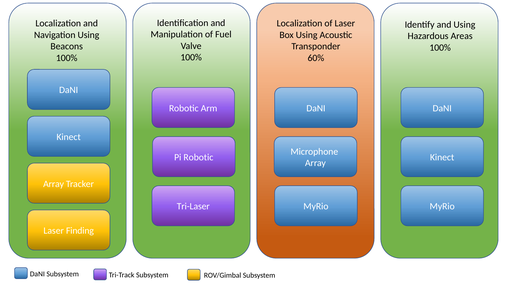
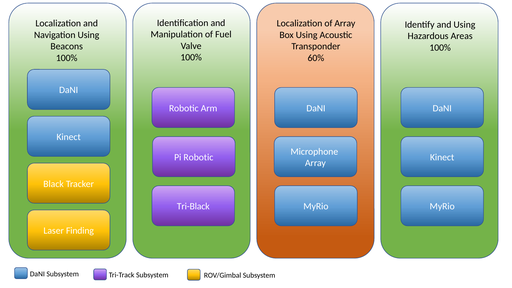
of Laser: Laser -> Array
Array at (54, 184): Array -> Black
Tri-Laser: Tri-Laser -> Tri-Black
